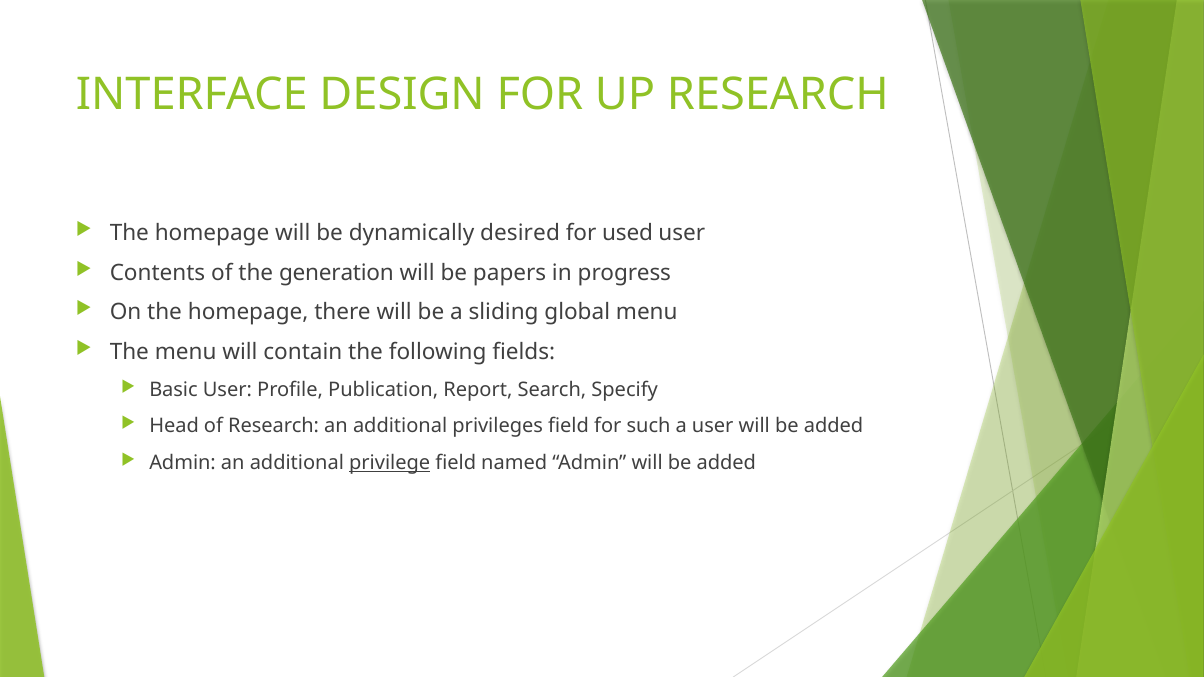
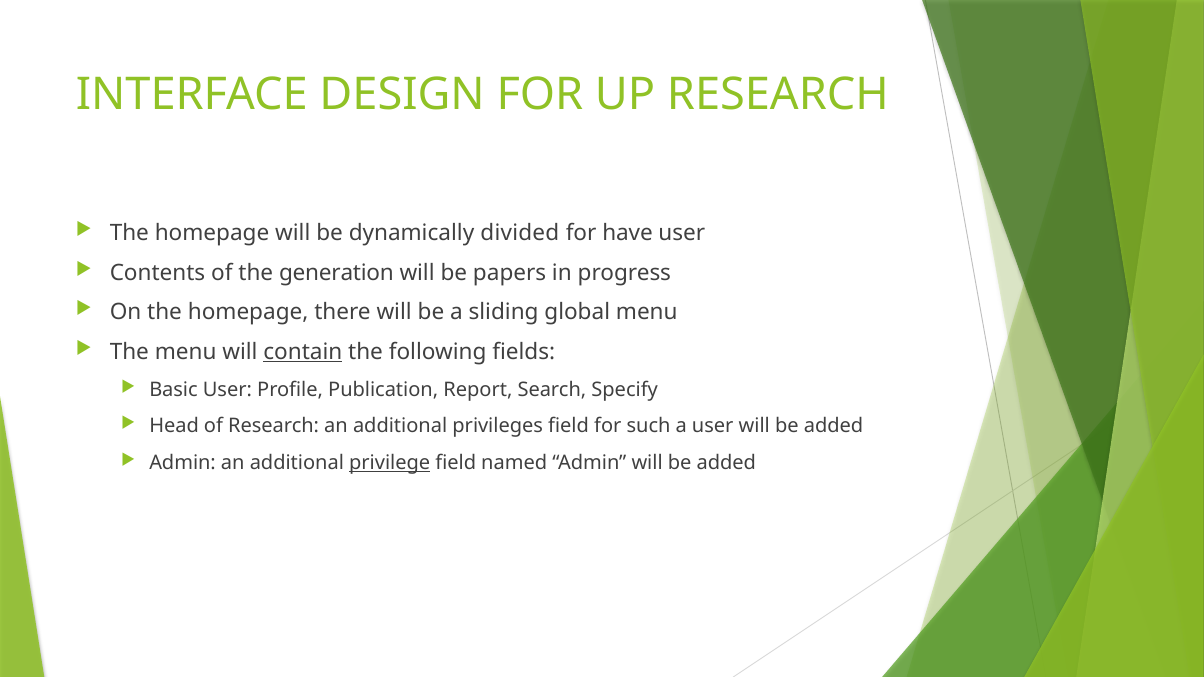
desired: desired -> divided
used: used -> have
contain underline: none -> present
